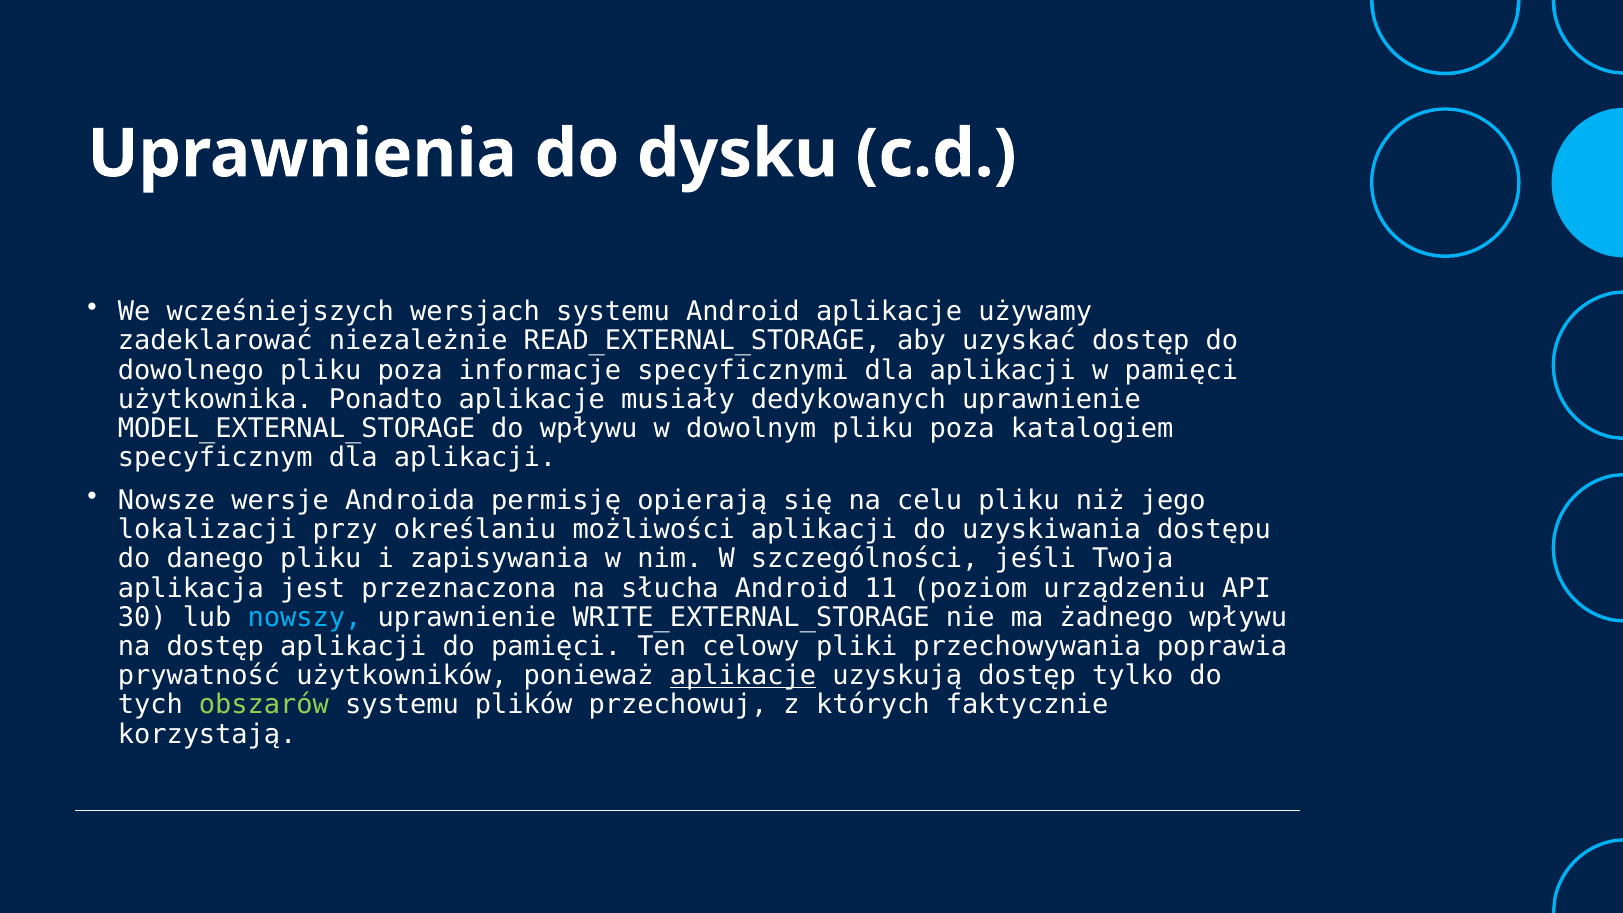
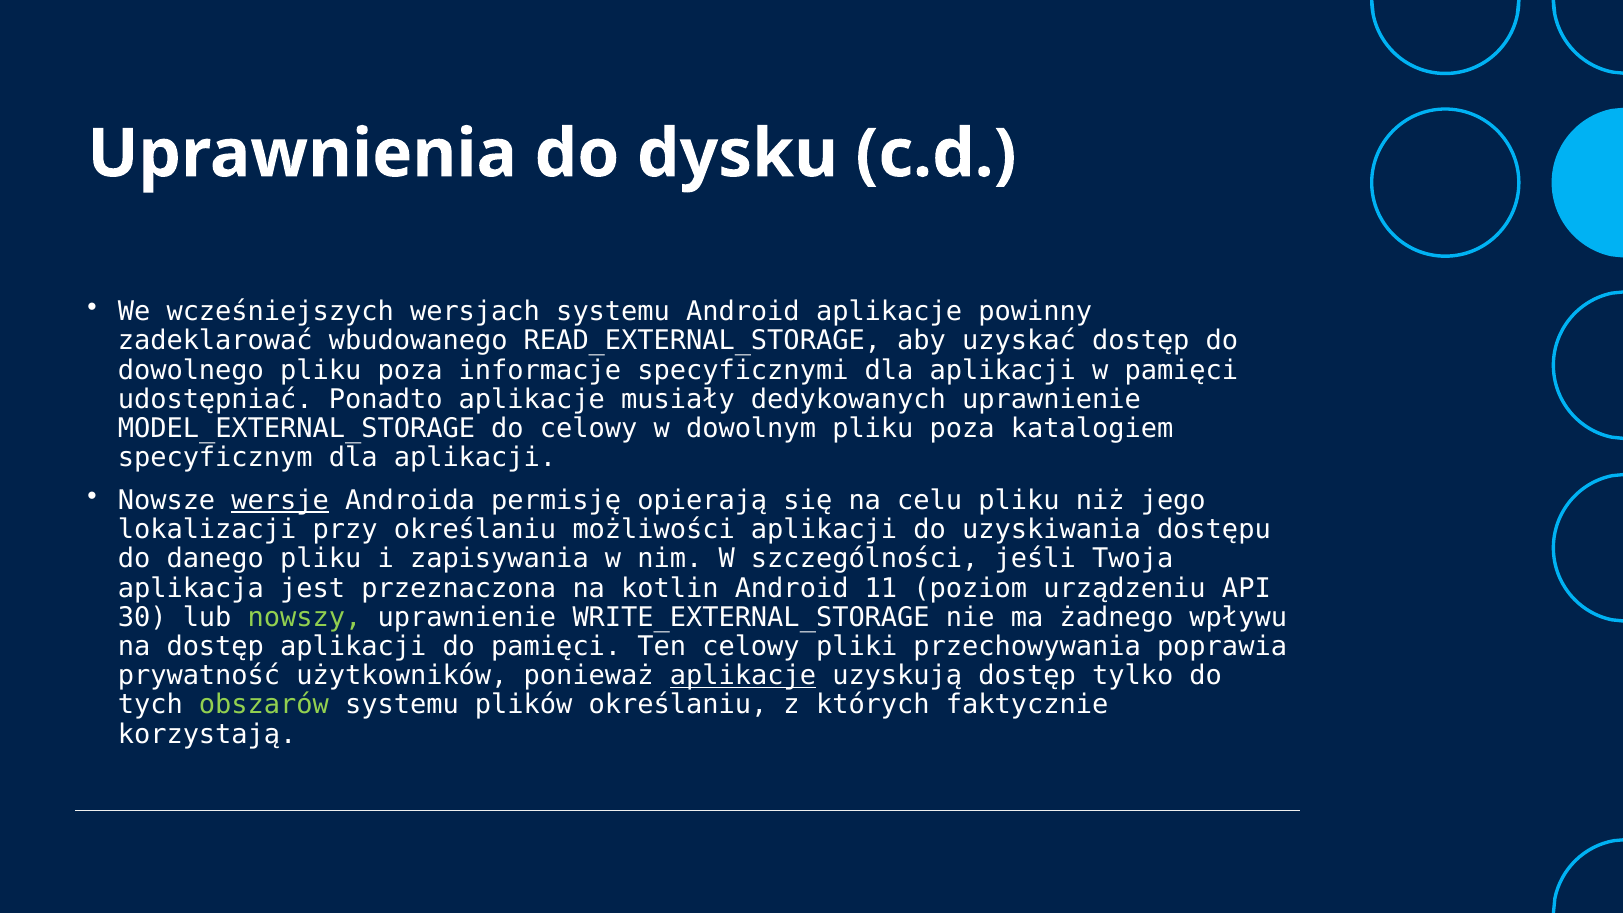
używamy: używamy -> powinny
niezależnie: niezależnie -> wbudowanego
użytkownika: użytkownika -> udostępniać
do wpływu: wpływu -> celowy
wersje underline: none -> present
słucha: słucha -> kotlin
nowszy colour: light blue -> light green
plików przechowuj: przechowuj -> określaniu
